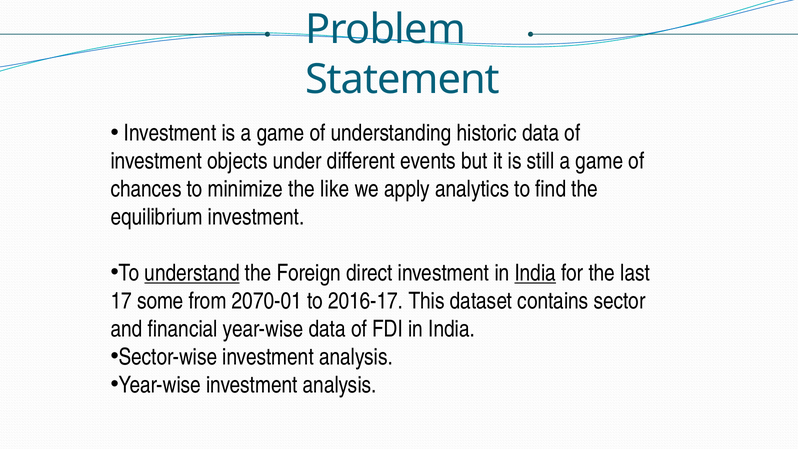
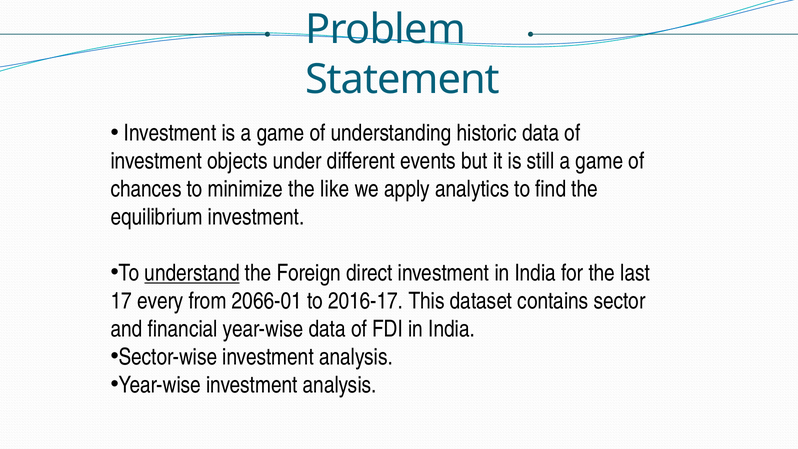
India at (535, 273) underline: present -> none
some: some -> every
2070-01: 2070-01 -> 2066-01
